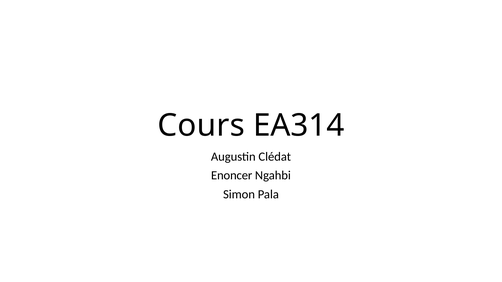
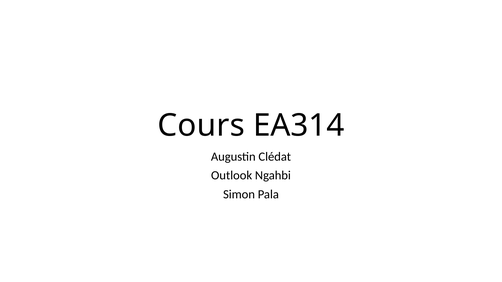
Enoncer: Enoncer -> Outlook
